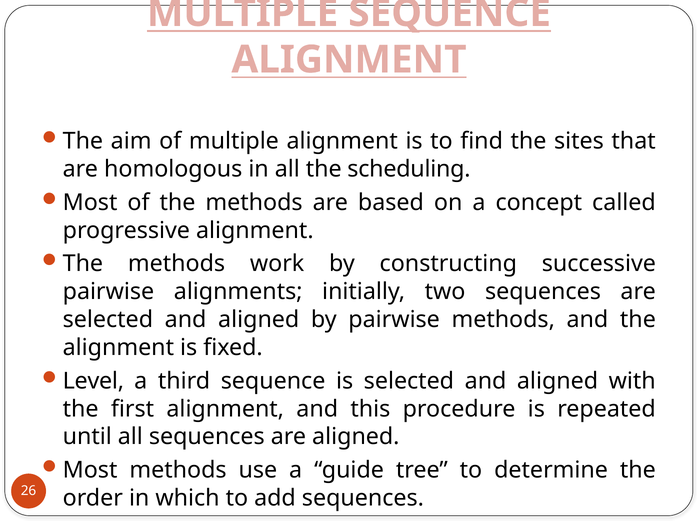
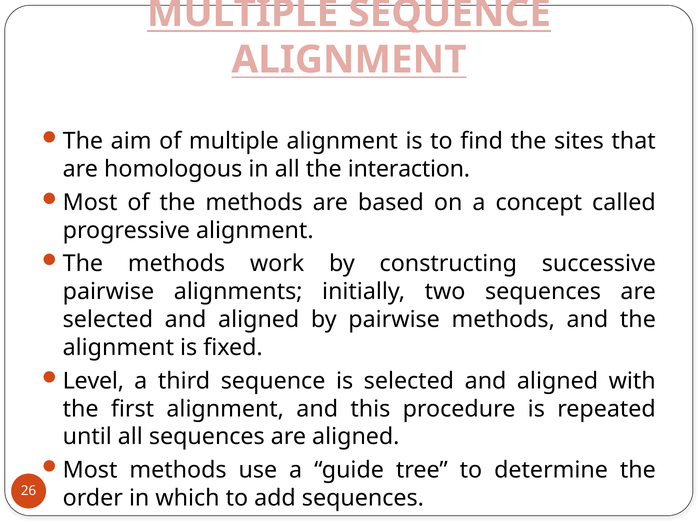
scheduling: scheduling -> interaction
